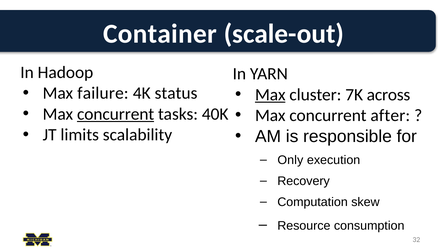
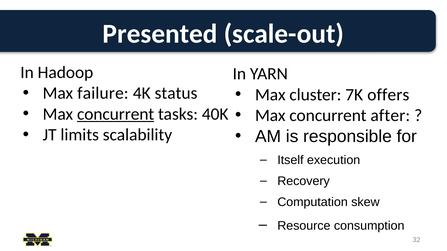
Container: Container -> Presented
Max at (270, 95) underline: present -> none
across: across -> offers
Only: Only -> Itself
